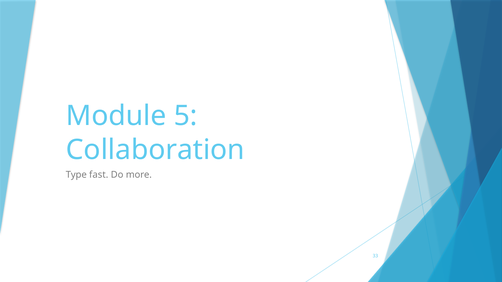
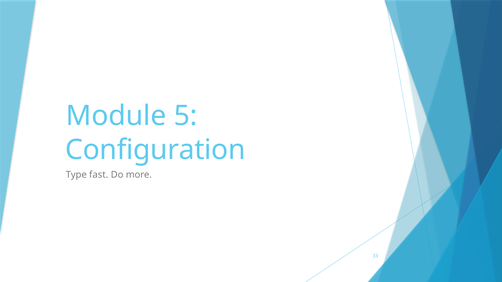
Collaboration: Collaboration -> Configuration
